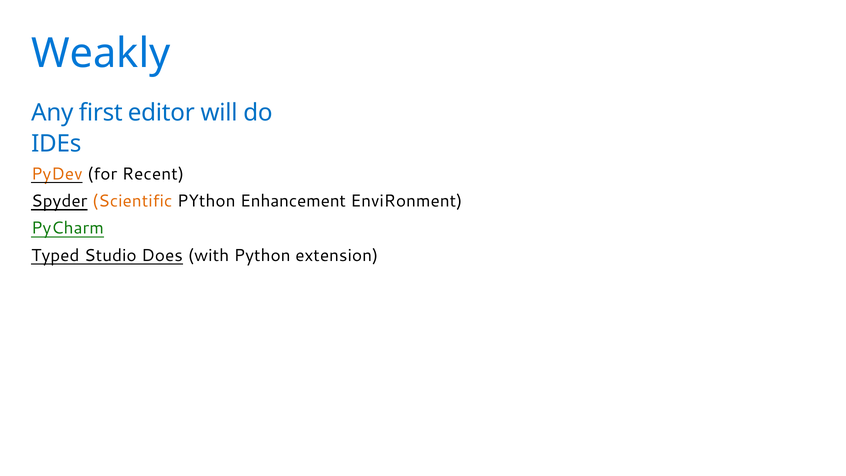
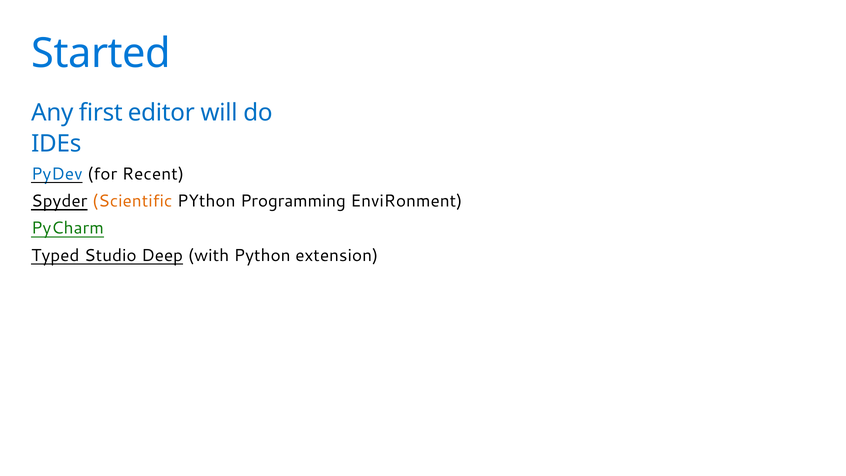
Weakly: Weakly -> Started
PyDev colour: orange -> blue
Enhancement: Enhancement -> Programming
Does: Does -> Deep
